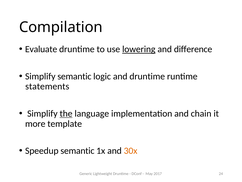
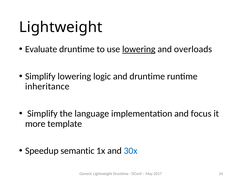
Compilation at (61, 27): Compilation -> Lightweight
difference: difference -> overloads
Simplify semantic: semantic -> lowering
statements: statements -> inheritance
the underline: present -> none
chain: chain -> focus
30x colour: orange -> blue
